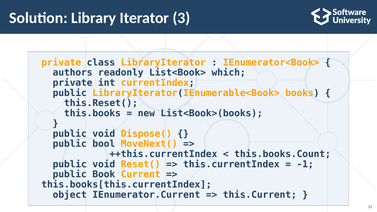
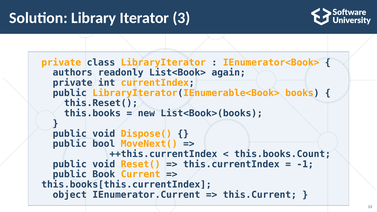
which: which -> again
